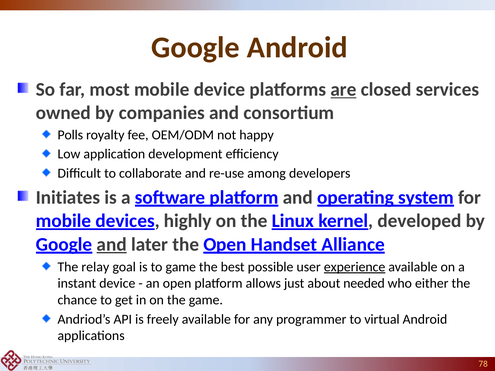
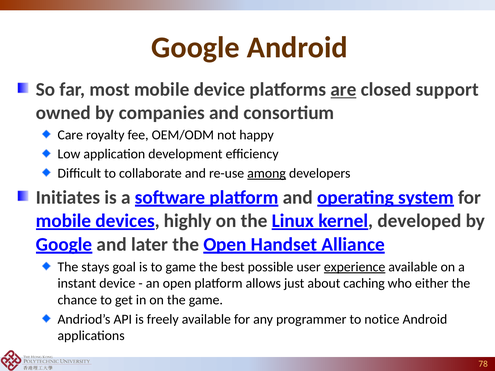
services: services -> support
Polls: Polls -> Care
among underline: none -> present
and at (112, 245) underline: present -> none
relay: relay -> stays
needed: needed -> caching
virtual: virtual -> notice
